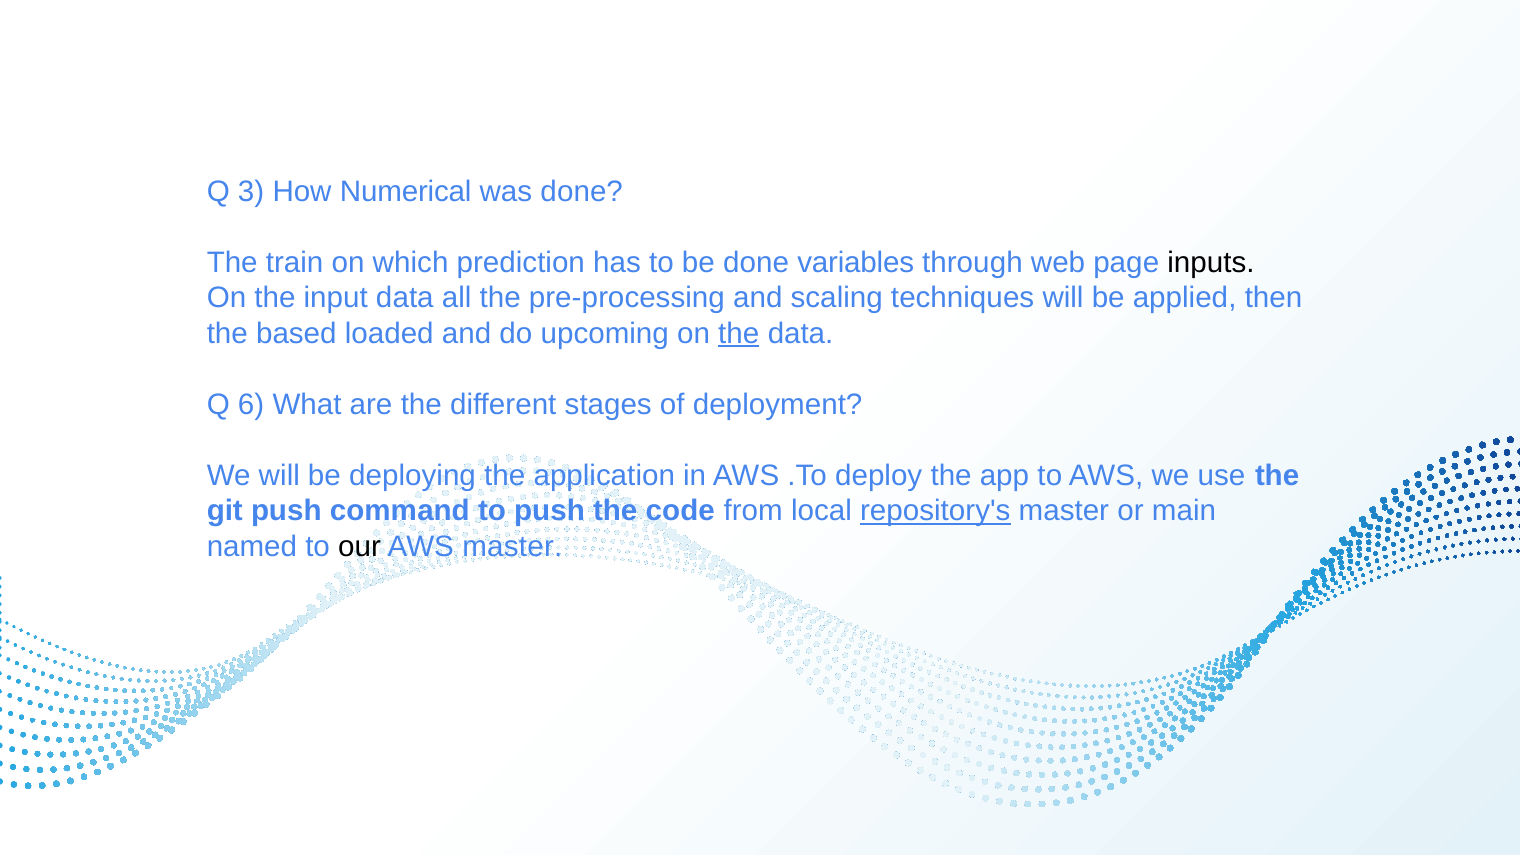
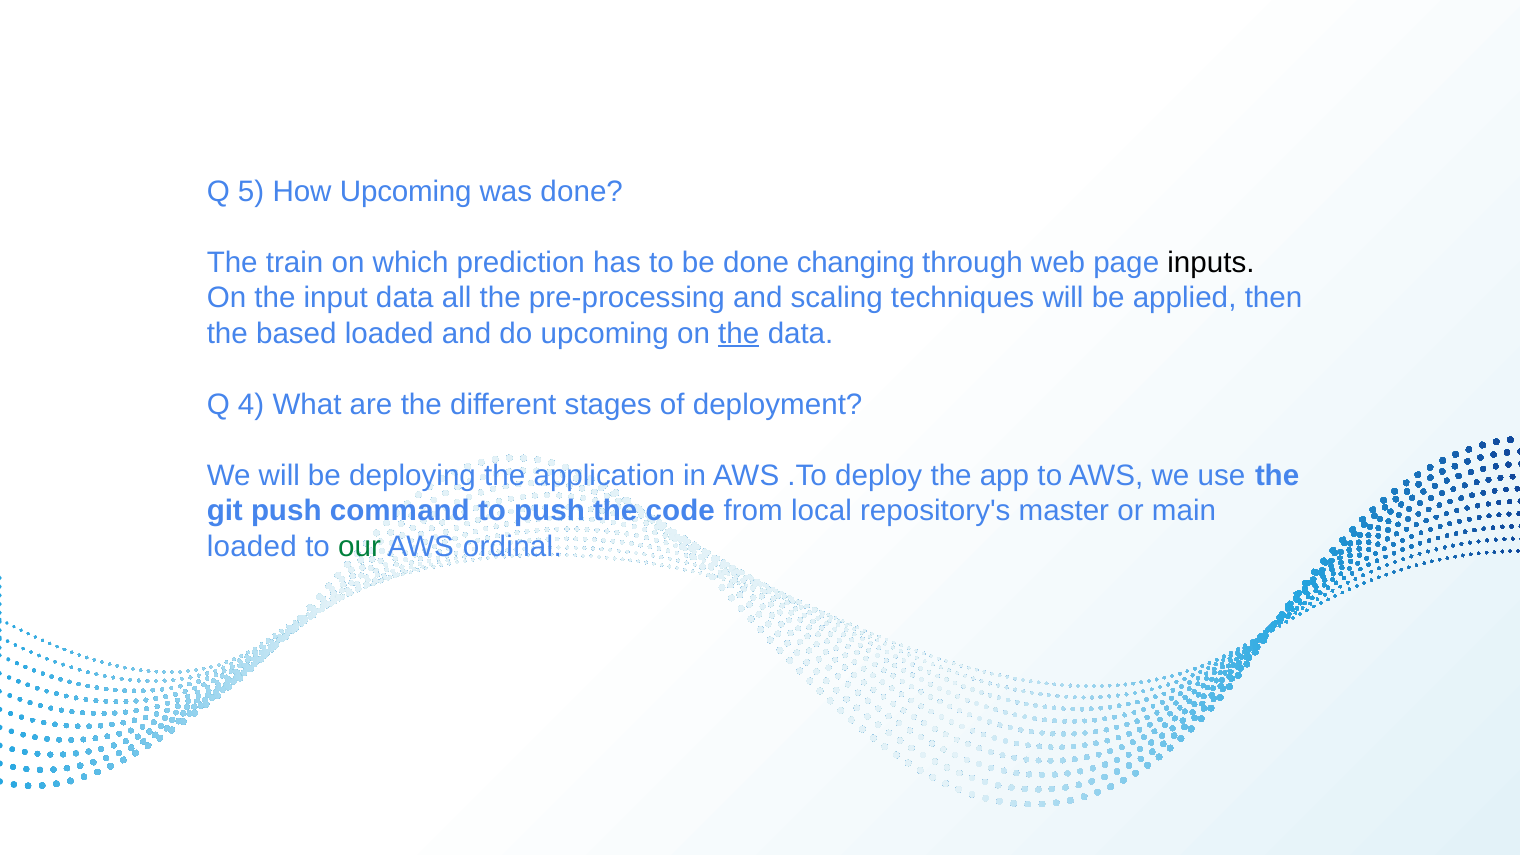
3: 3 -> 5
How Numerical: Numerical -> Upcoming
variables: variables -> changing
6: 6 -> 4
repository's underline: present -> none
named at (252, 547): named -> loaded
our colour: black -> green
AWS master: master -> ordinal
